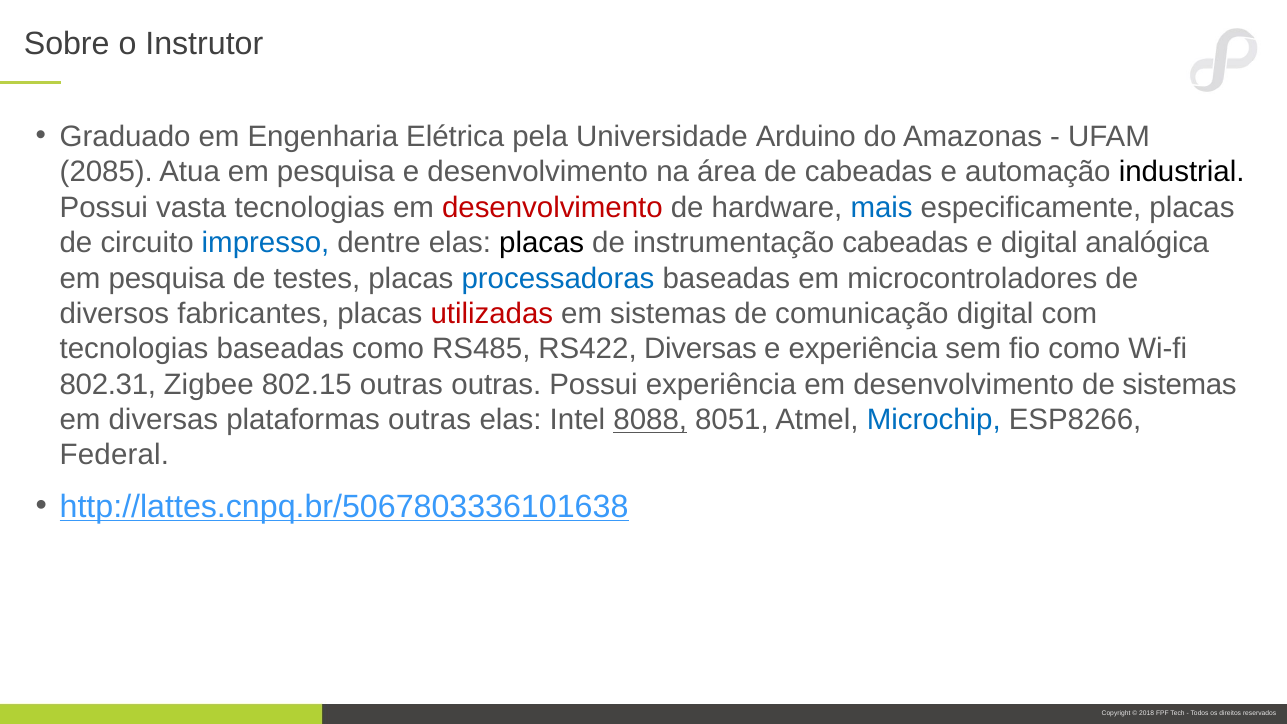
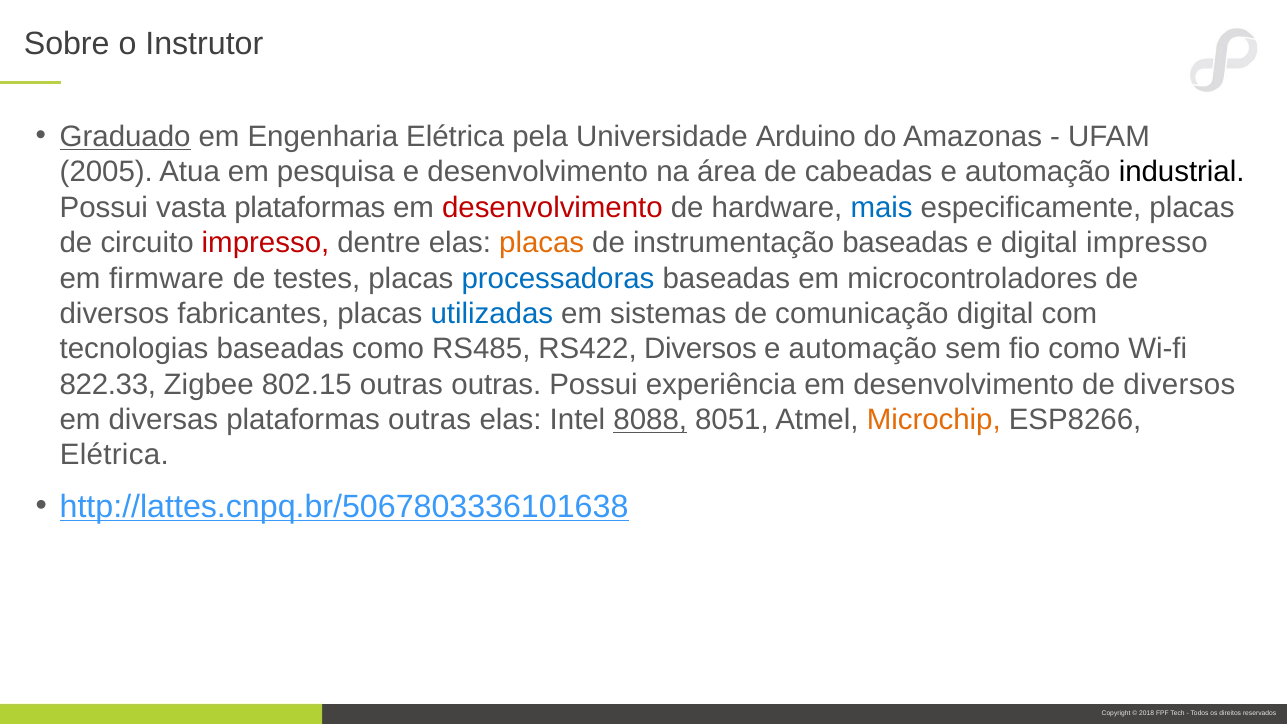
Graduado underline: none -> present
2085: 2085 -> 2005
vasta tecnologias: tecnologias -> plataformas
impresso at (265, 243) colour: blue -> red
placas at (542, 243) colour: black -> orange
instrumentação cabeadas: cabeadas -> baseadas
digital analógica: analógica -> impresso
pesquisa at (167, 278): pesquisa -> firmware
utilizadas colour: red -> blue
RS422 Diversas: Diversas -> Diversos
experiência at (863, 349): experiência -> automação
802.31: 802.31 -> 822.33
desenvolvimento de sistemas: sistemas -> diversos
Microchip colour: blue -> orange
Federal at (114, 455): Federal -> Elétrica
